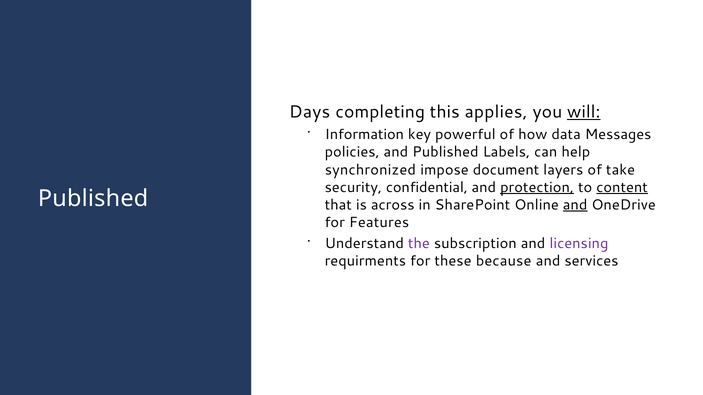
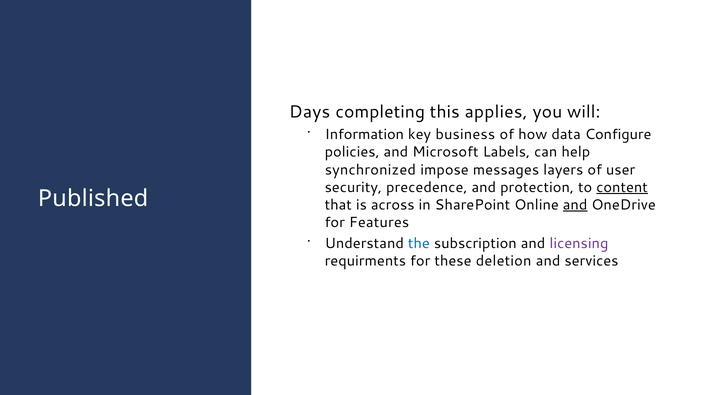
will underline: present -> none
powerful: powerful -> business
Messages: Messages -> Configure
and Published: Published -> Microsoft
document: document -> messages
take: take -> user
confidential: confidential -> precedence
protection underline: present -> none
the colour: purple -> blue
because: because -> deletion
